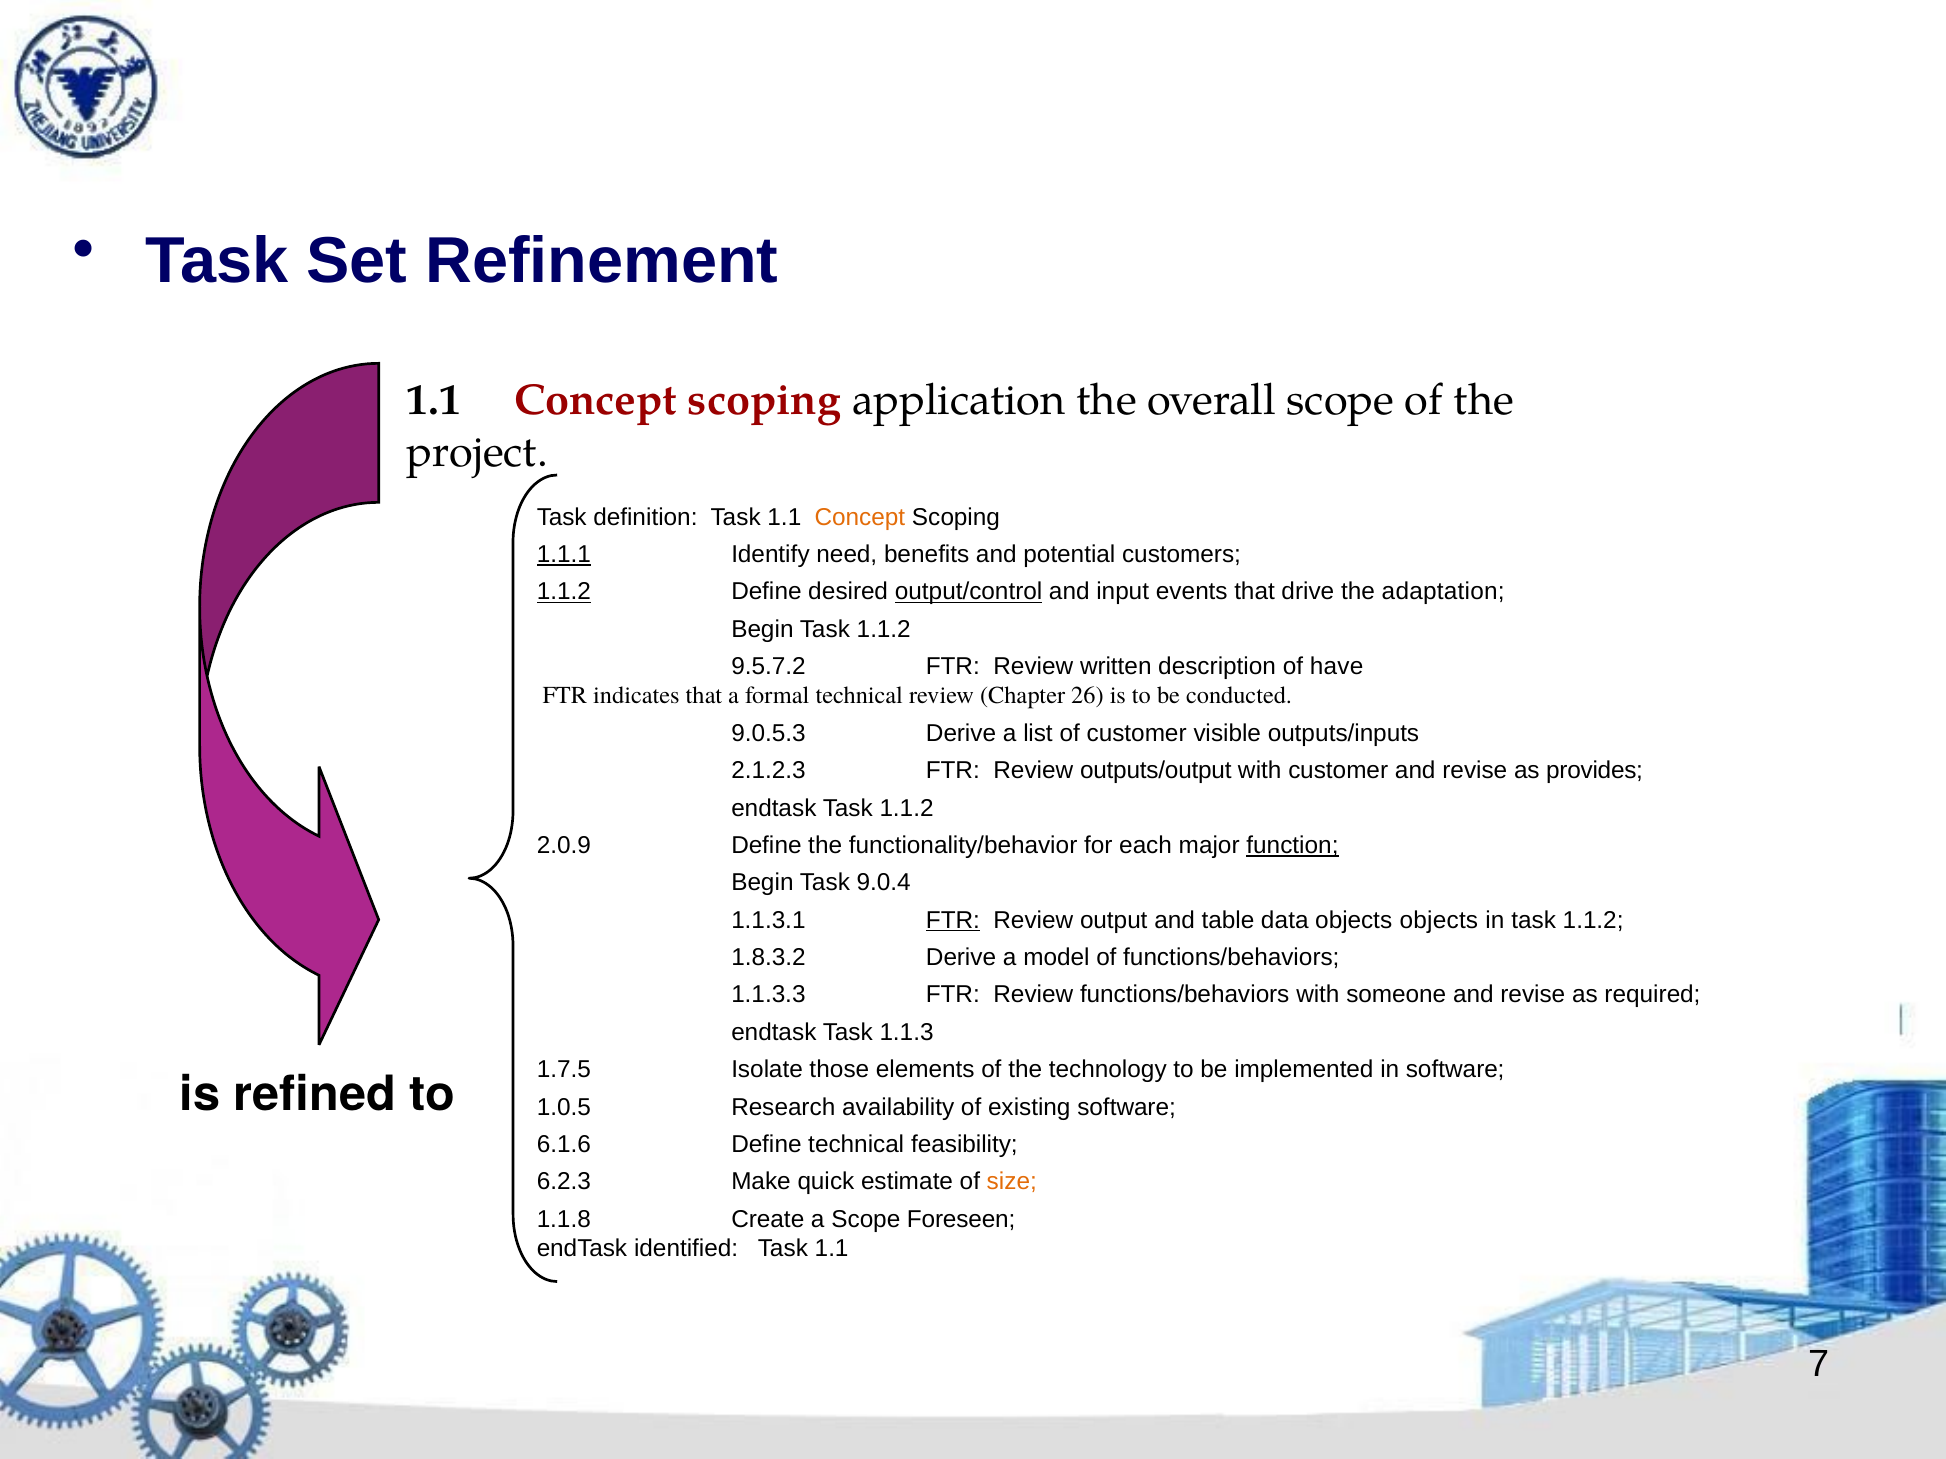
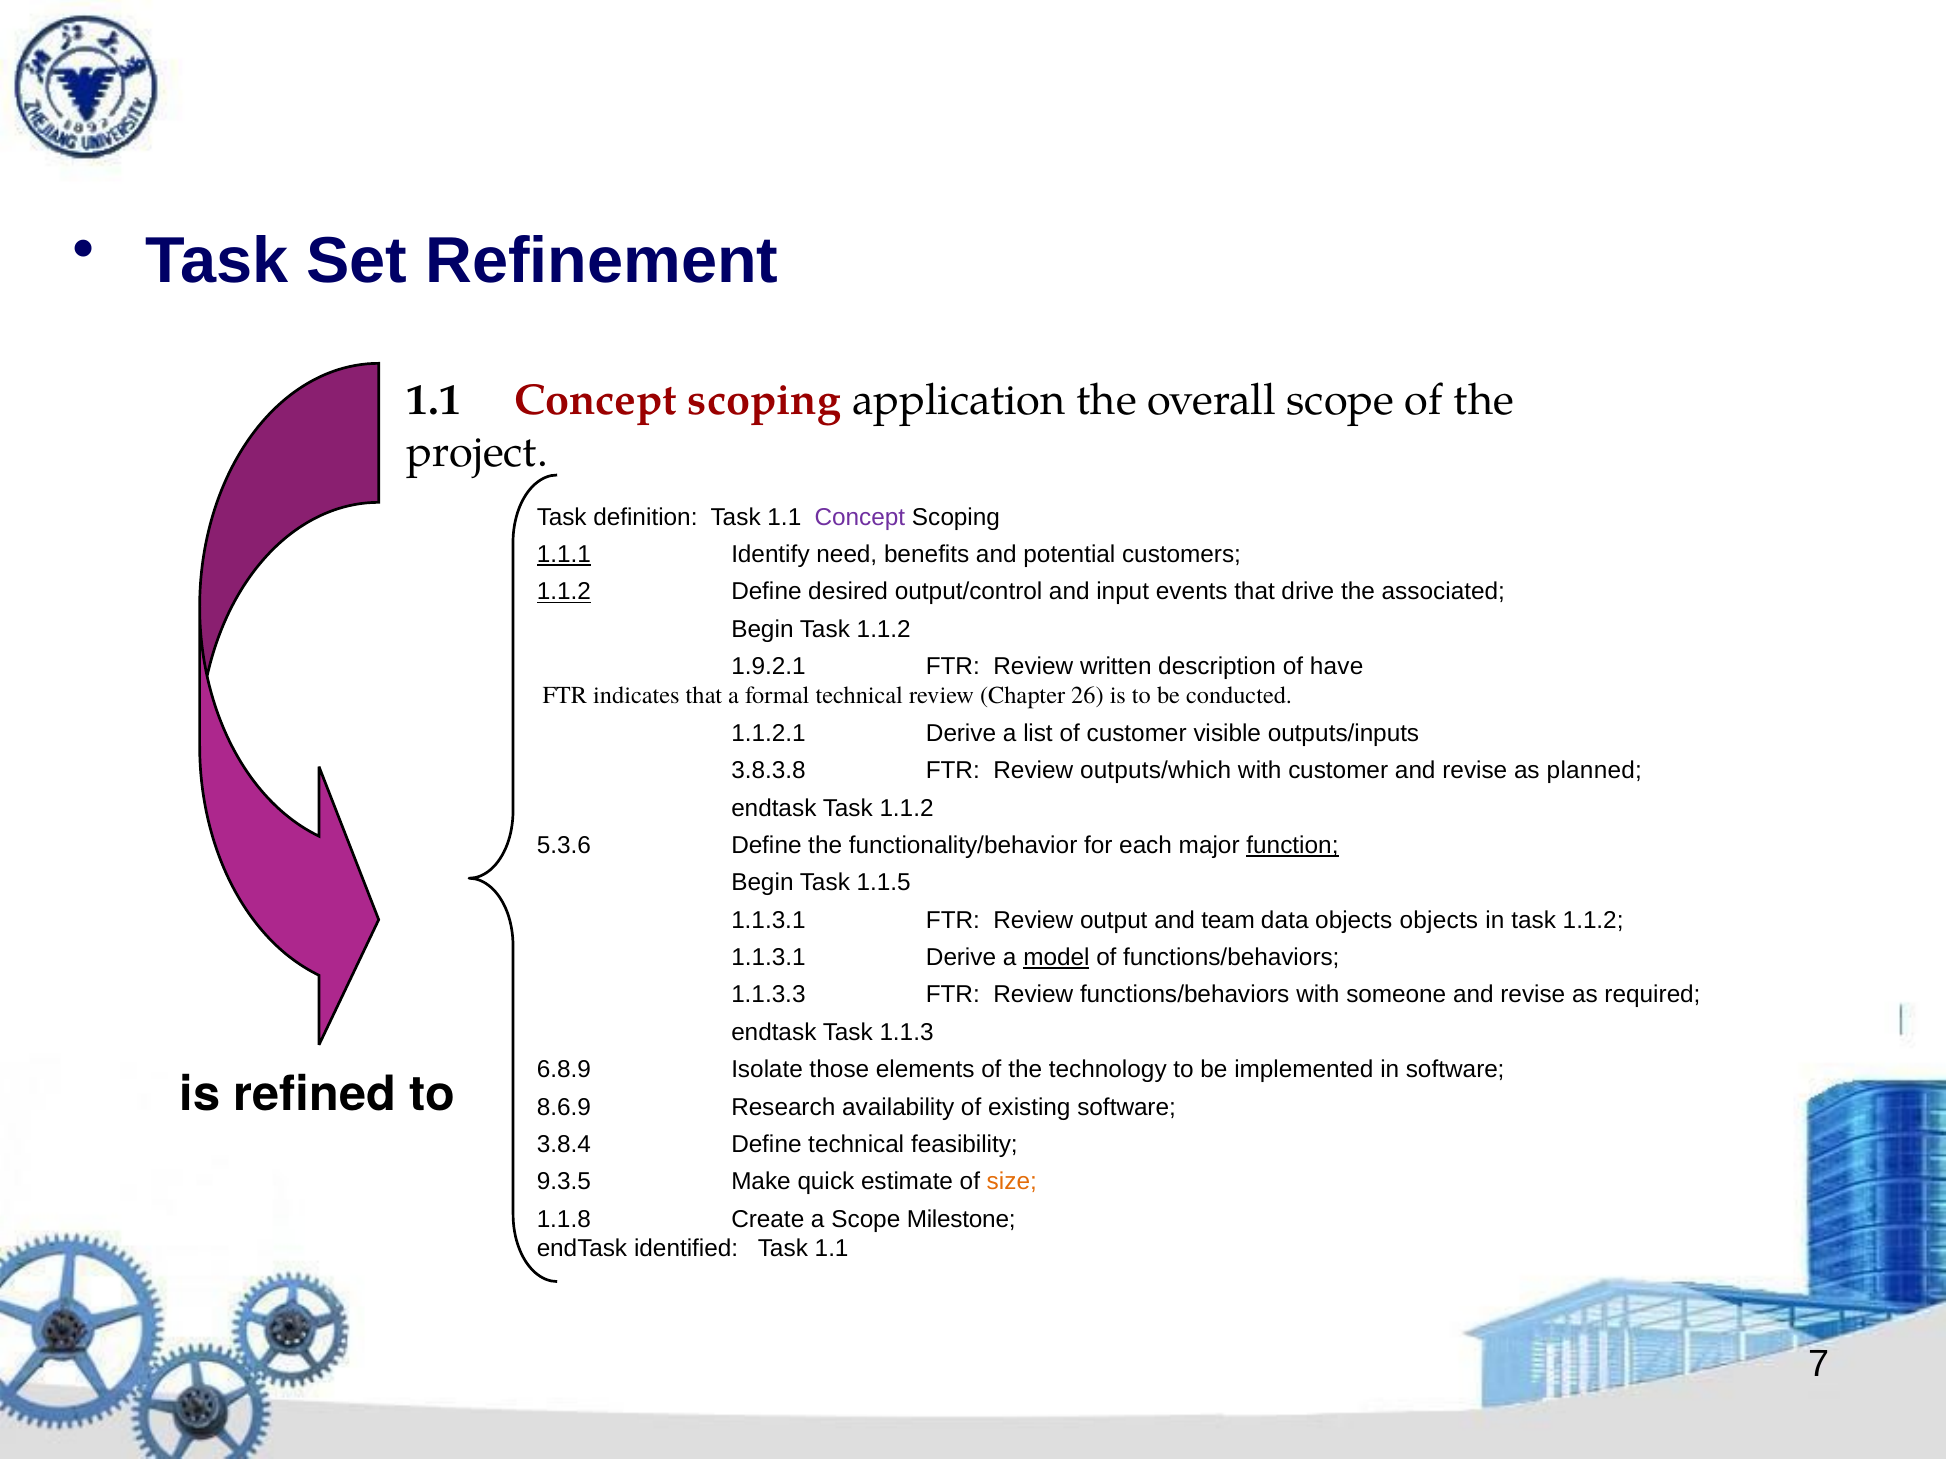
Concept at (860, 517) colour: orange -> purple
output/control underline: present -> none
adaptation: adaptation -> associated
9.5.7.2: 9.5.7.2 -> 1.9.2.1
9.0.5.3: 9.0.5.3 -> 1.1.2.1
2.1.2.3: 2.1.2.3 -> 3.8.3.8
outputs/output: outputs/output -> outputs/which
provides: provides -> planned
2.0.9: 2.0.9 -> 5.3.6
9.0.4: 9.0.4 -> 1.1.5
FTR at (953, 921) underline: present -> none
table: table -> team
1.8.3.2 at (768, 958): 1.8.3.2 -> 1.1.3.1
model underline: none -> present
1.7.5: 1.7.5 -> 6.8.9
1.0.5: 1.0.5 -> 8.6.9
6.1.6: 6.1.6 -> 3.8.4
6.2.3: 6.2.3 -> 9.3.5
Foreseen: Foreseen -> Milestone
